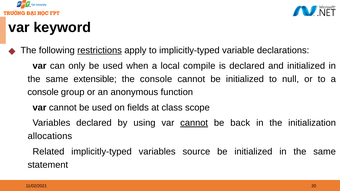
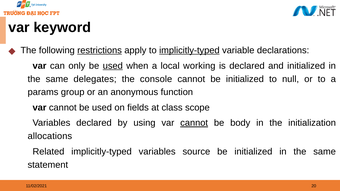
implicitly-typed at (189, 50) underline: none -> present
used at (113, 66) underline: none -> present
compile: compile -> working
extensible: extensible -> delegates
console at (43, 92): console -> params
back: back -> body
